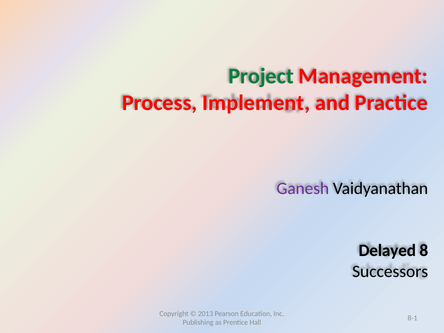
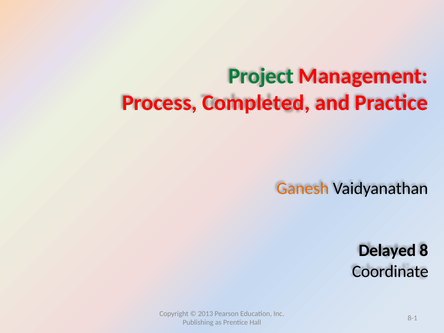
Implement: Implement -> Completed
Ganesh colour: purple -> orange
Successors: Successors -> Coordinate
